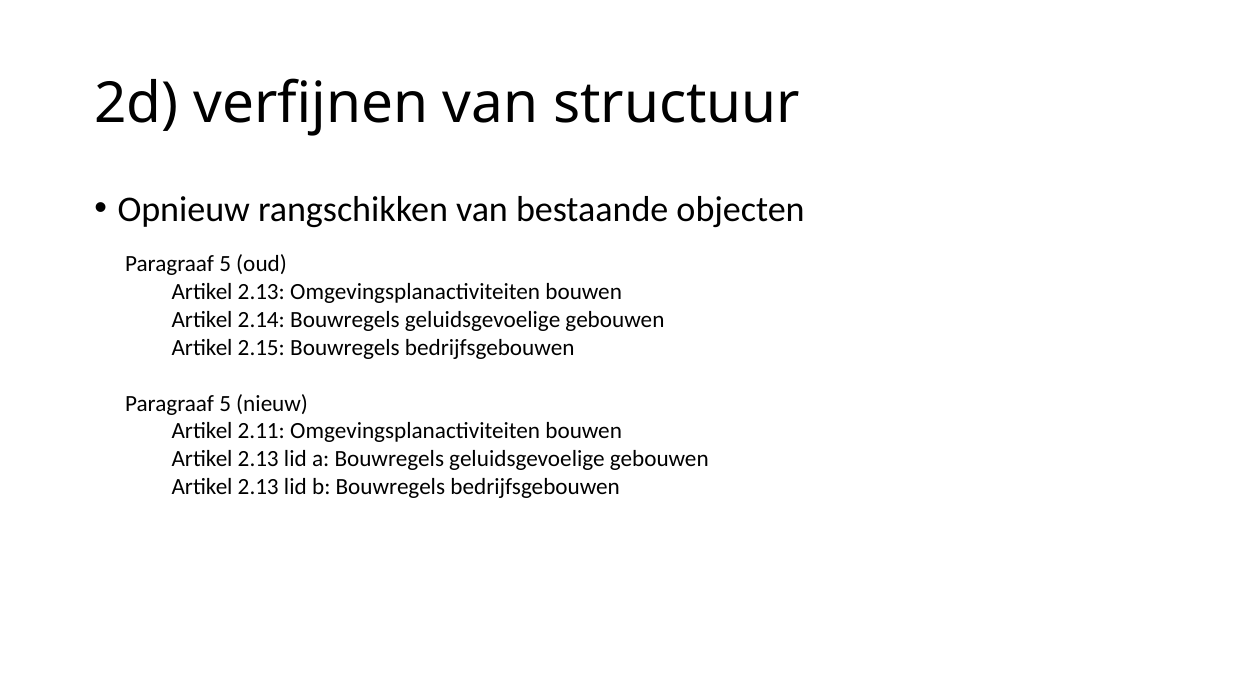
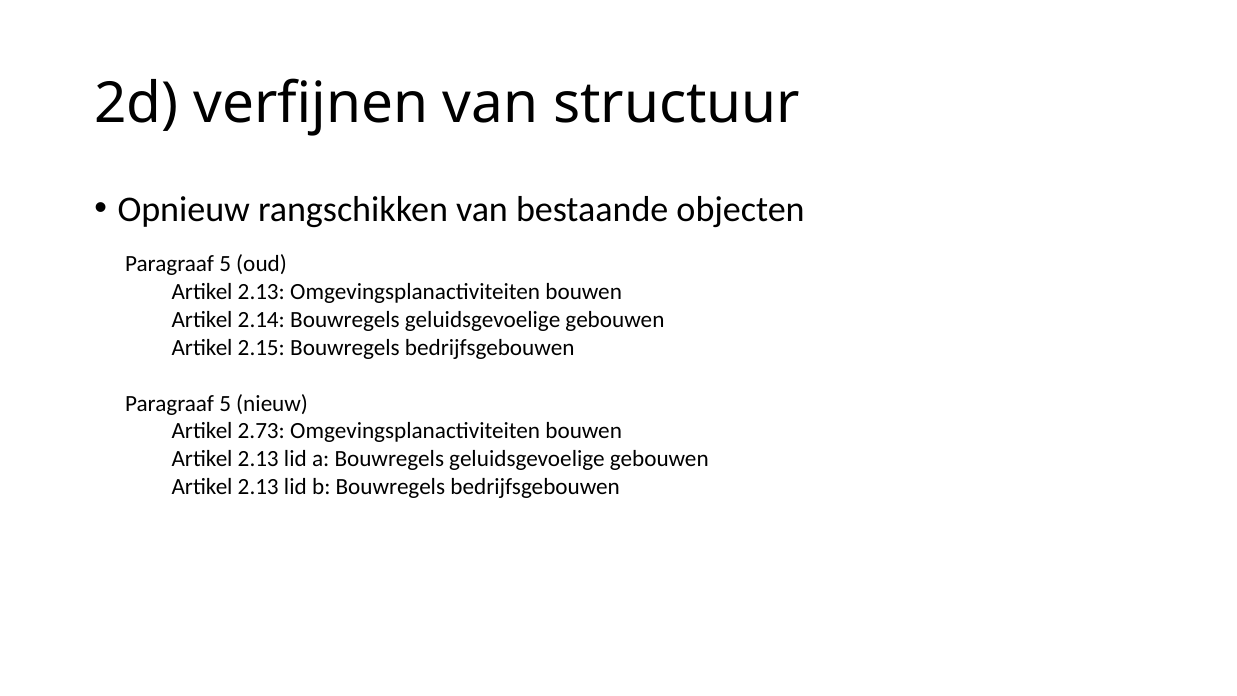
2.11: 2.11 -> 2.73
